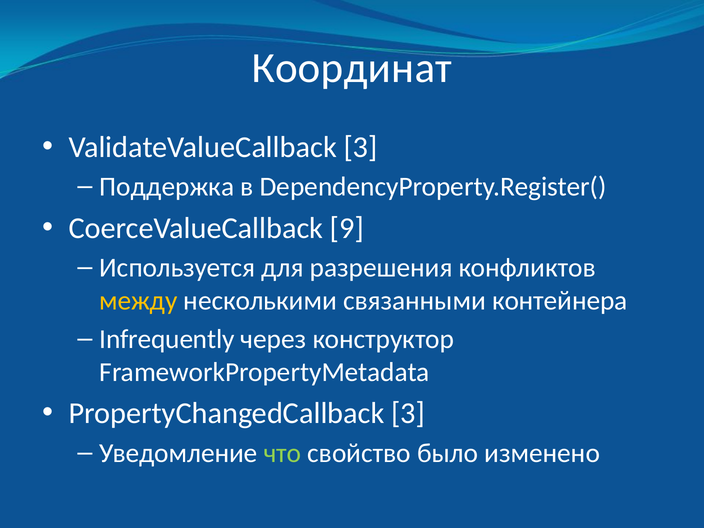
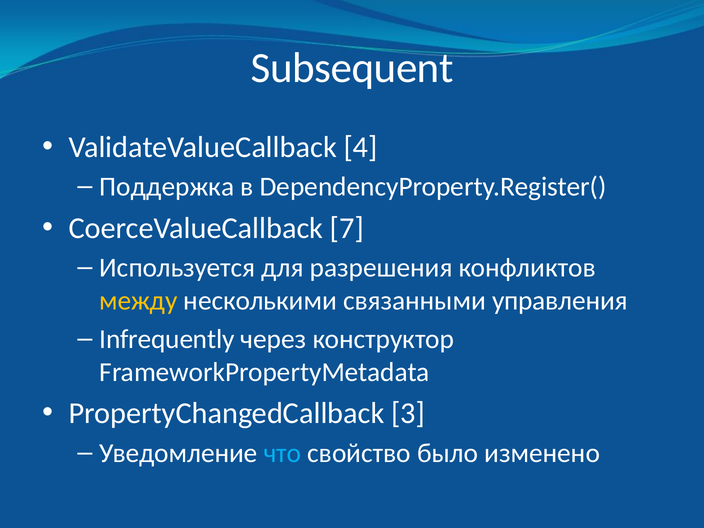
Координат: Координат -> Subsequent
ValidateValueCallback 3: 3 -> 4
9: 9 -> 7
контейнера: контейнера -> управления
что colour: light green -> light blue
